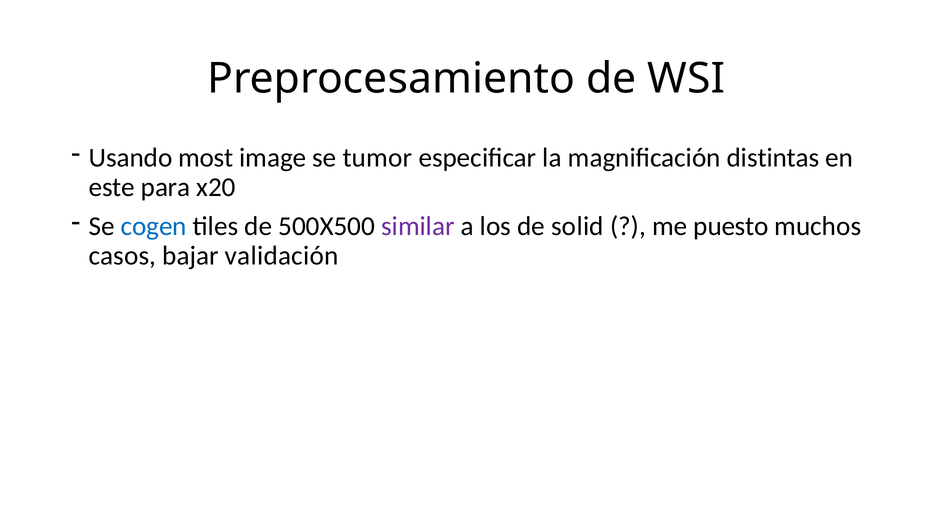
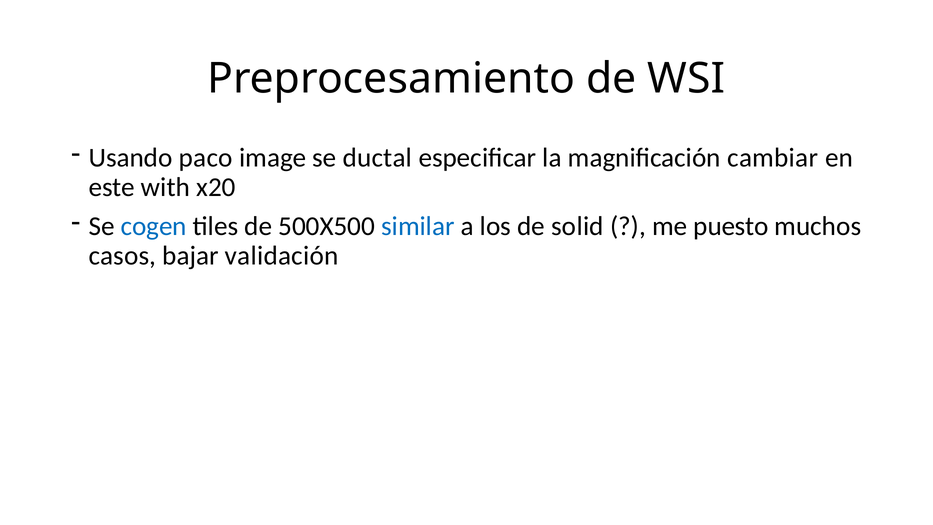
most: most -> paco
tumor: tumor -> ductal
distintas: distintas -> cambiar
para: para -> with
similar colour: purple -> blue
